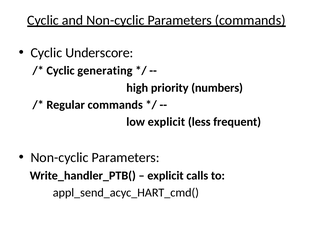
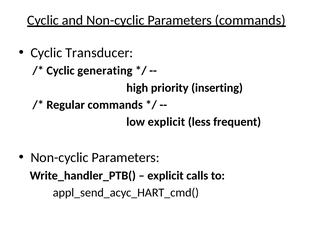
Underscore: Underscore -> Transducer
numbers: numbers -> inserting
